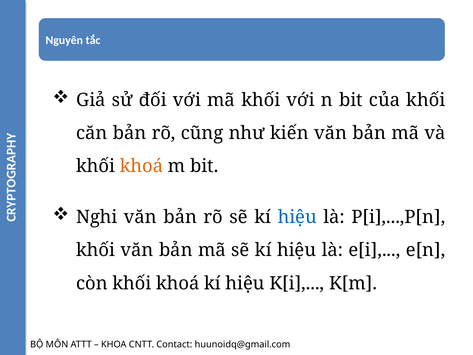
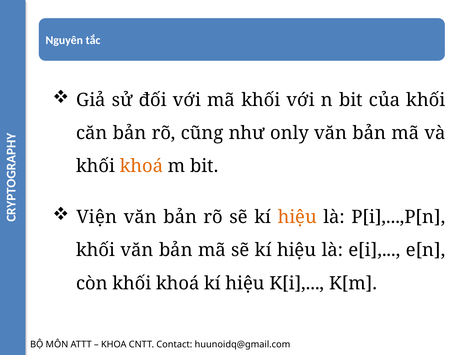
kiến: kiến -> only
Nghi: Nghi -> Viện
hiệu at (297, 217) colour: blue -> orange
